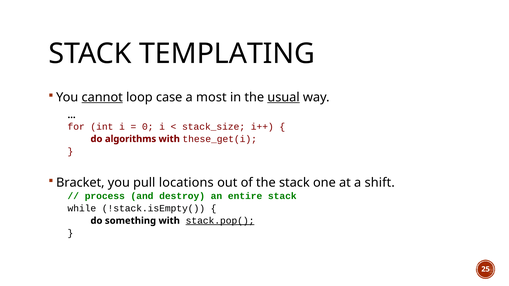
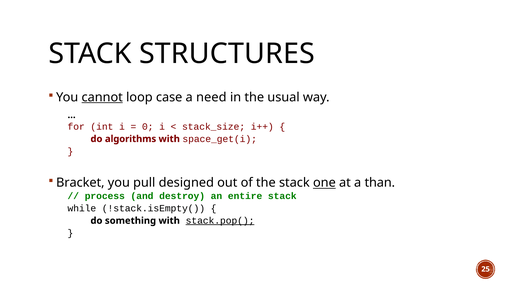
TEMPLATING: TEMPLATING -> STRUCTURES
most: most -> need
usual underline: present -> none
these_get(i: these_get(i -> space_get(i
locations: locations -> designed
one underline: none -> present
shift: shift -> than
